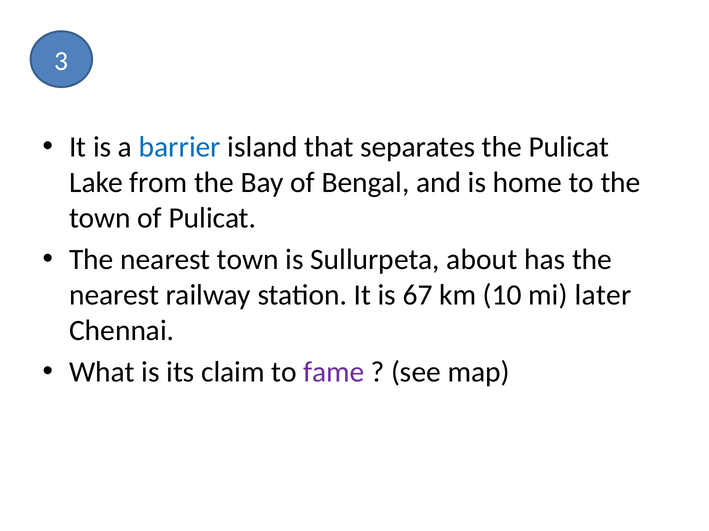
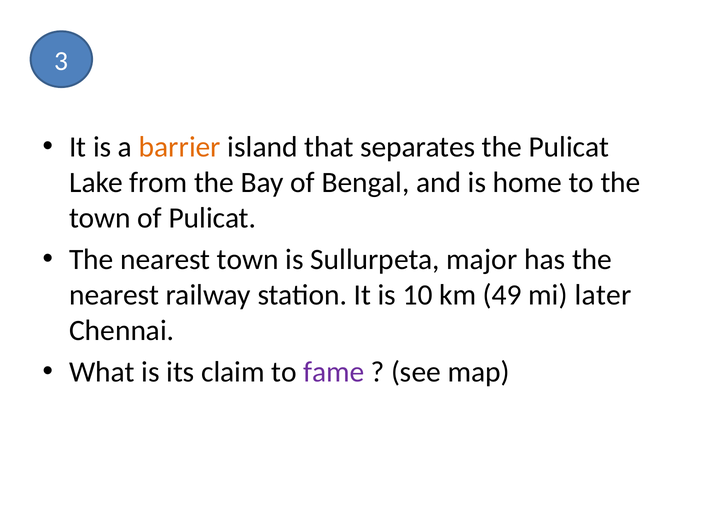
barrier colour: blue -> orange
about: about -> major
67: 67 -> 10
10: 10 -> 49
